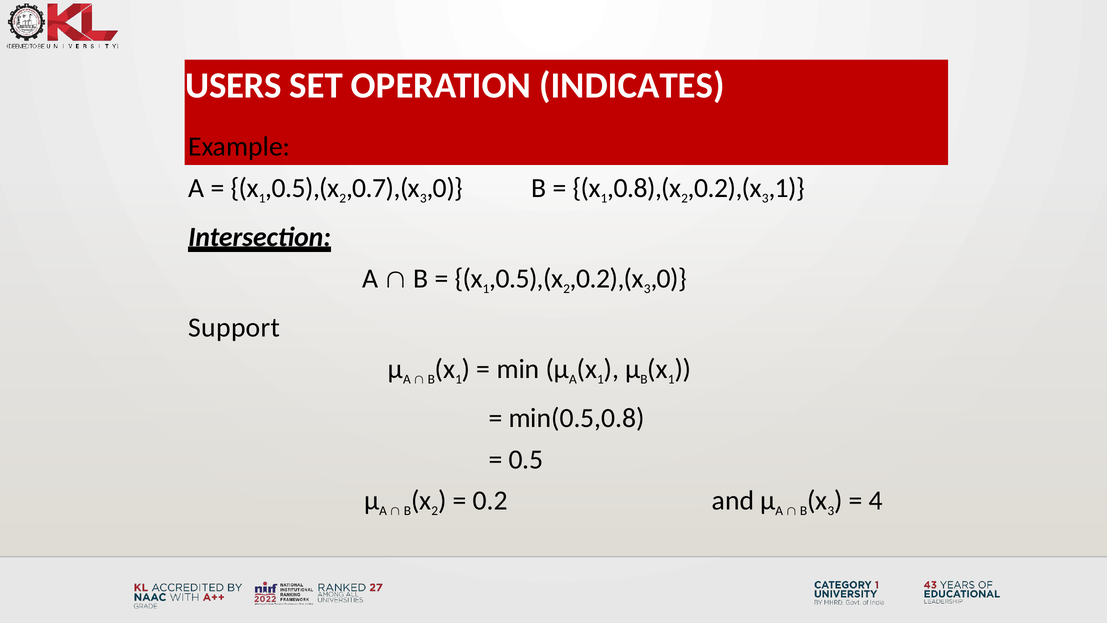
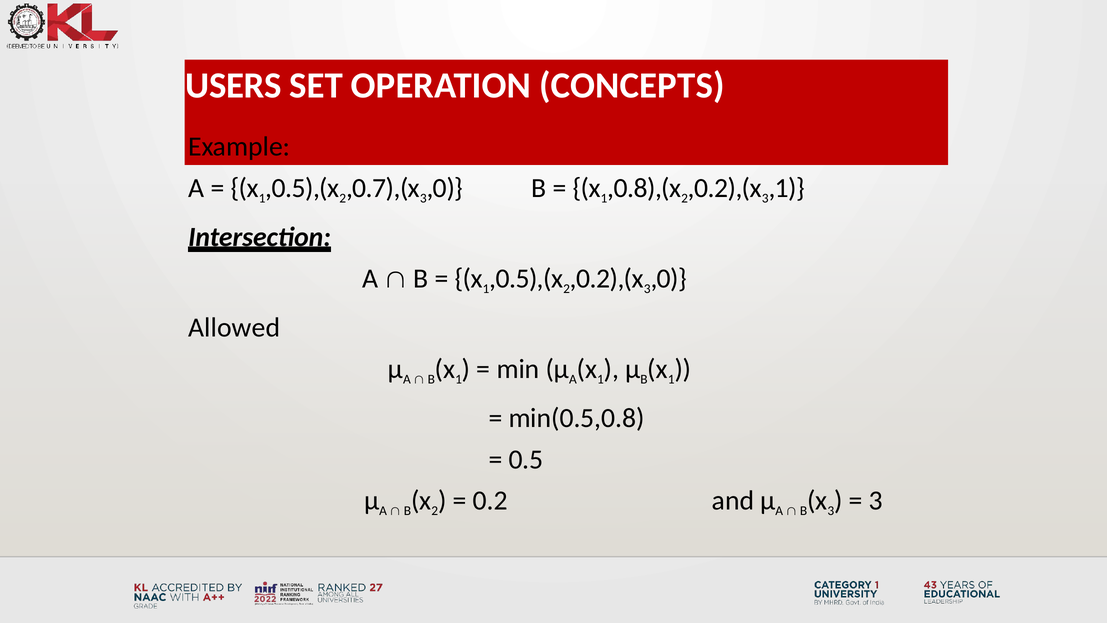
INDICATES: INDICATES -> CONCEPTS
Support: Support -> Allowed
4 at (876, 501): 4 -> 3
